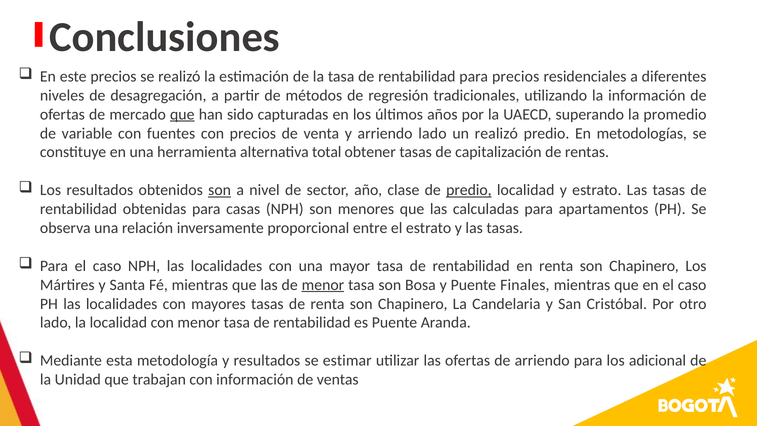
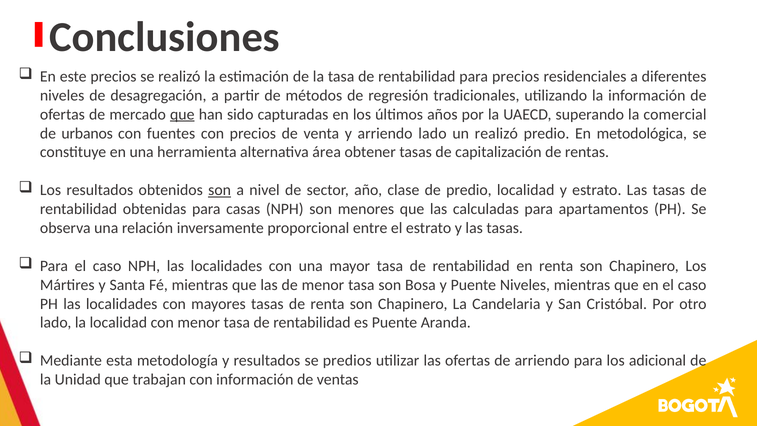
promedio: promedio -> comercial
variable: variable -> urbanos
metodologías: metodologías -> metodológica
total: total -> área
predio at (469, 190) underline: present -> none
menor at (323, 285) underline: present -> none
Puente Finales: Finales -> Niveles
estimar: estimar -> predios
